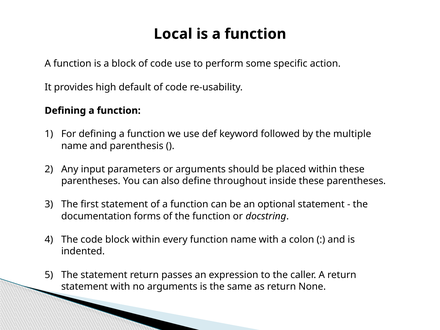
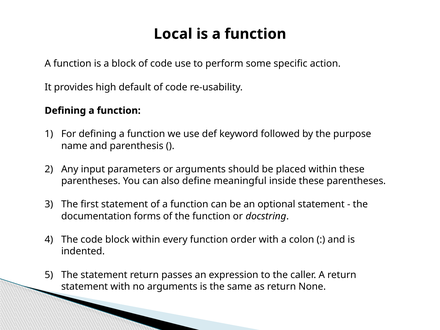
multiple: multiple -> purpose
throughout: throughout -> meaningful
function name: name -> order
